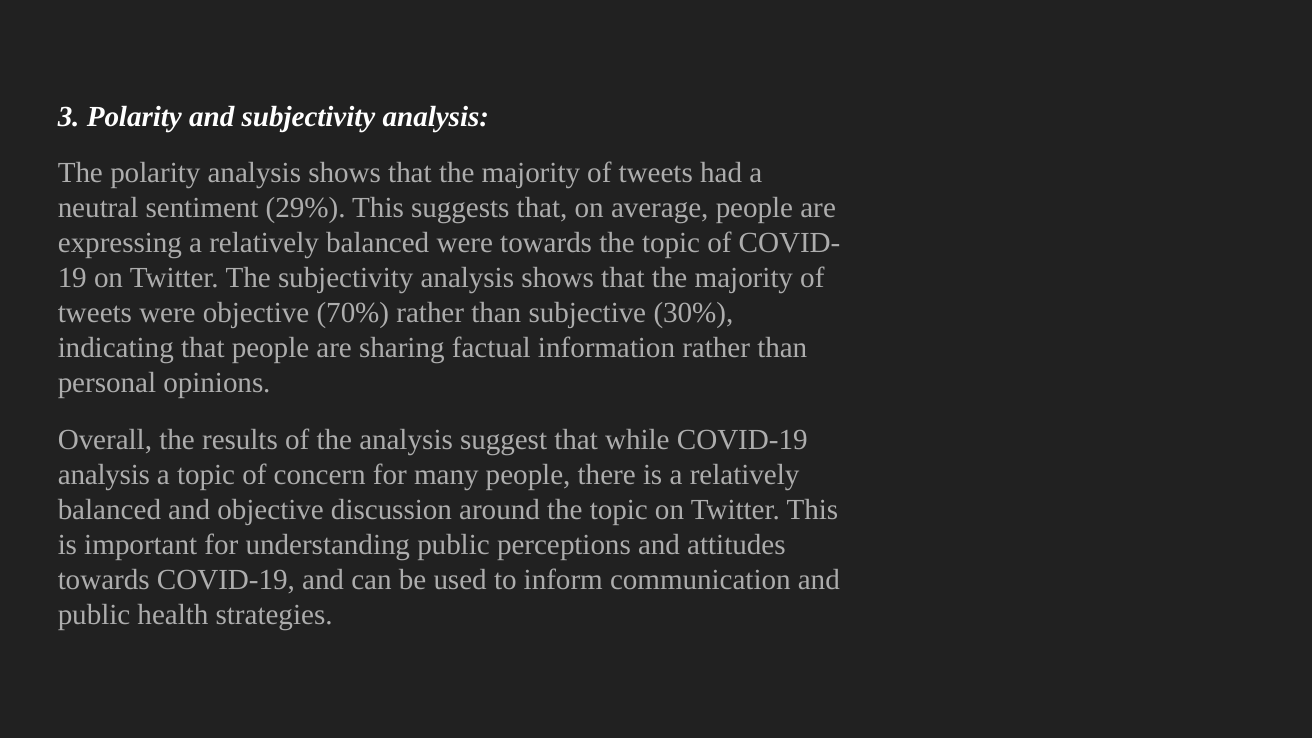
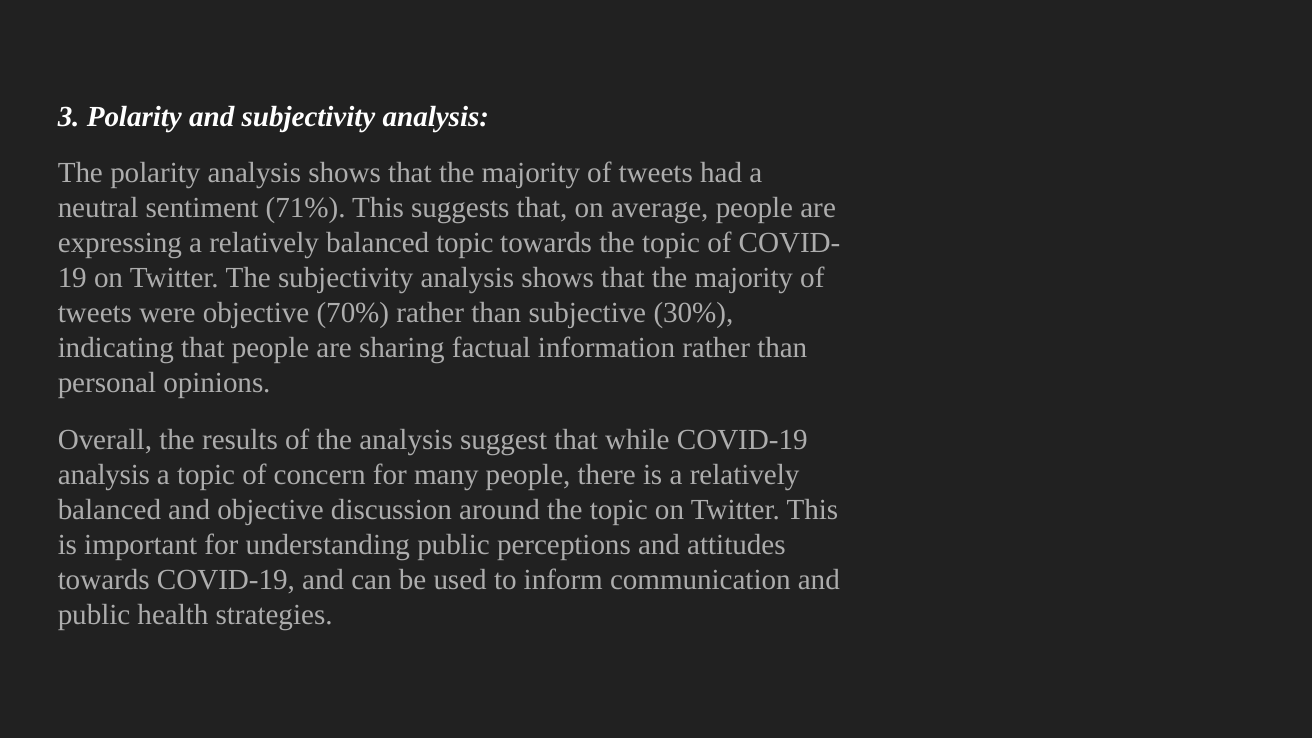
29%: 29% -> 71%
balanced were: were -> topic
